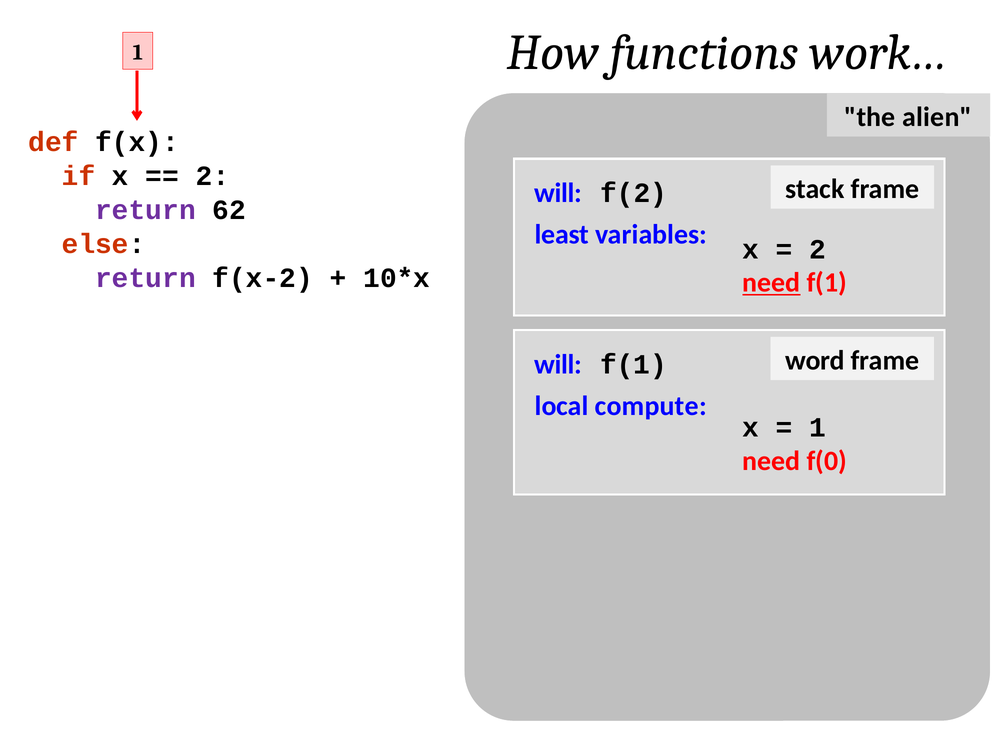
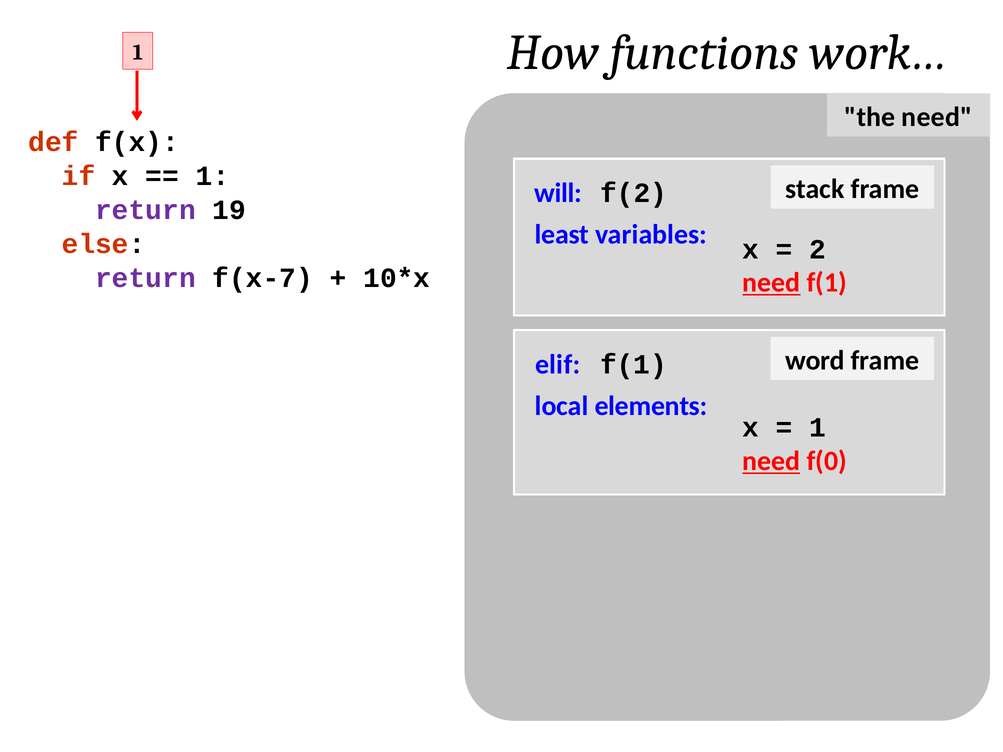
the alien: alien -> need
2 at (213, 176): 2 -> 1
62: 62 -> 19
f(x-2: f(x-2 -> f(x-7
will at (558, 364): will -> elif
compute: compute -> elements
need at (771, 461) underline: none -> present
